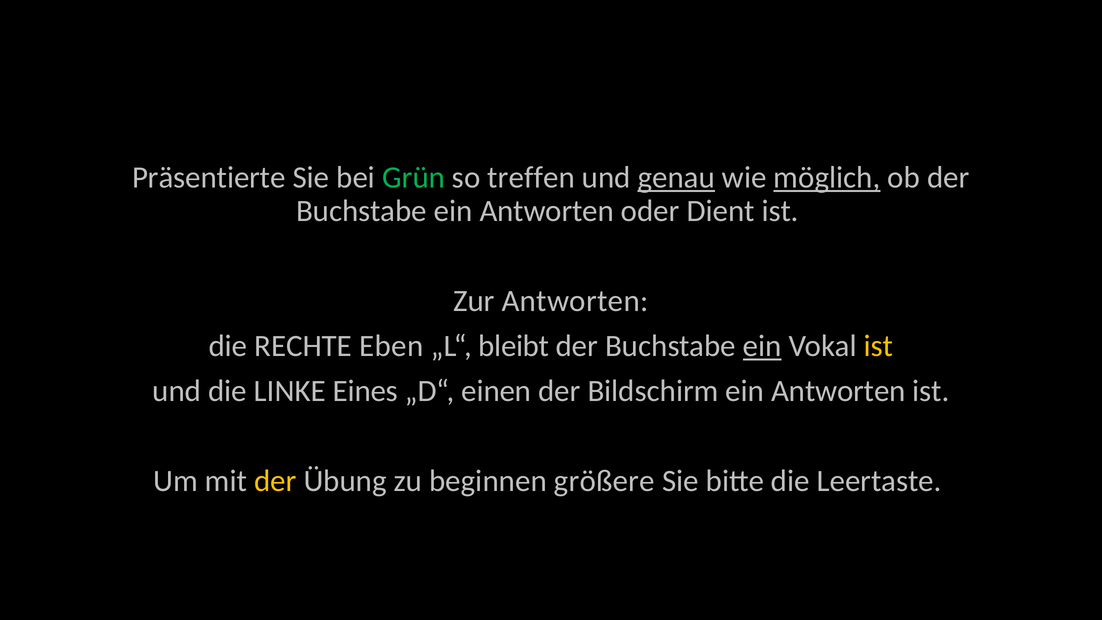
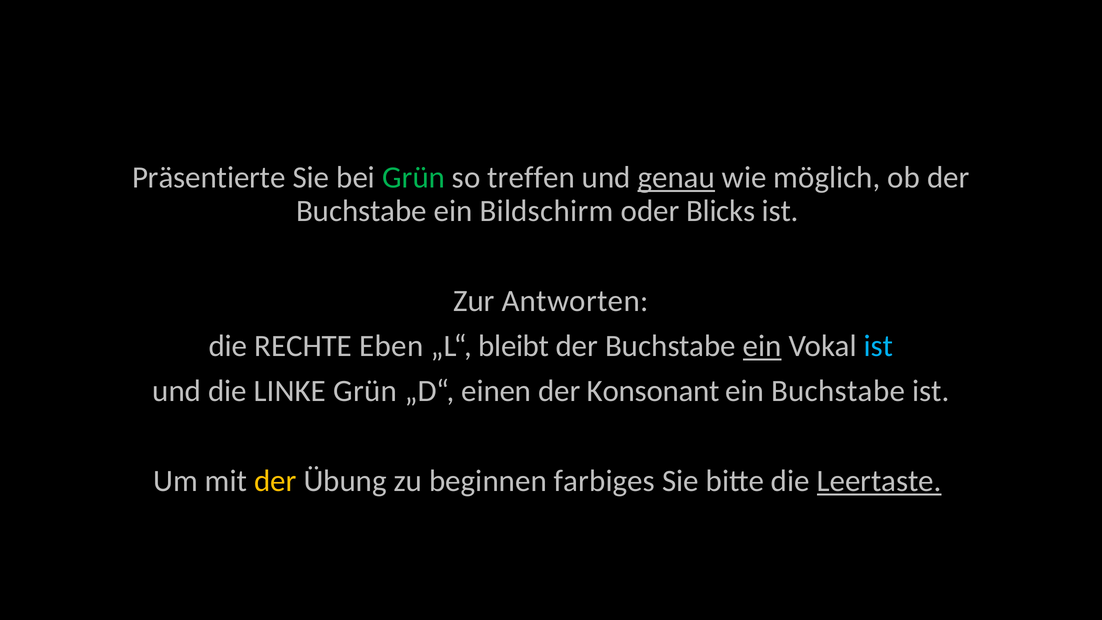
möglich underline: present -> none
Buchstabe ein Antworten: Antworten -> Bildschirm
Dient: Dient -> Blicks
ist at (878, 346) colour: yellow -> light blue
LINKE Eines: Eines -> Grün
Bildschirm: Bildschirm -> Konsonant
Antworten at (838, 391): Antworten -> Buchstabe
größere: größere -> farbiges
Leertaste underline: none -> present
